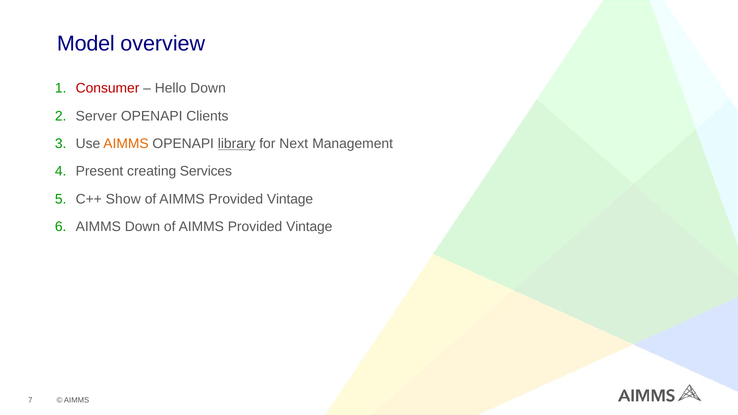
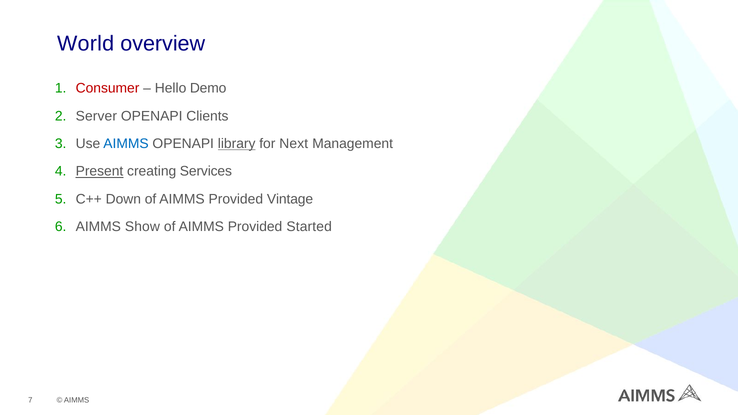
Model: Model -> World
Hello Down: Down -> Demo
AIMMS at (126, 144) colour: orange -> blue
Present underline: none -> present
Show: Show -> Down
AIMMS Down: Down -> Show
Vintage at (309, 227): Vintage -> Started
